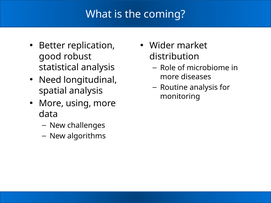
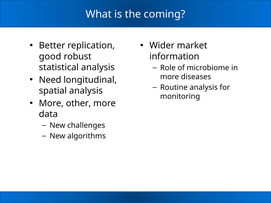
distribution: distribution -> information
using: using -> other
